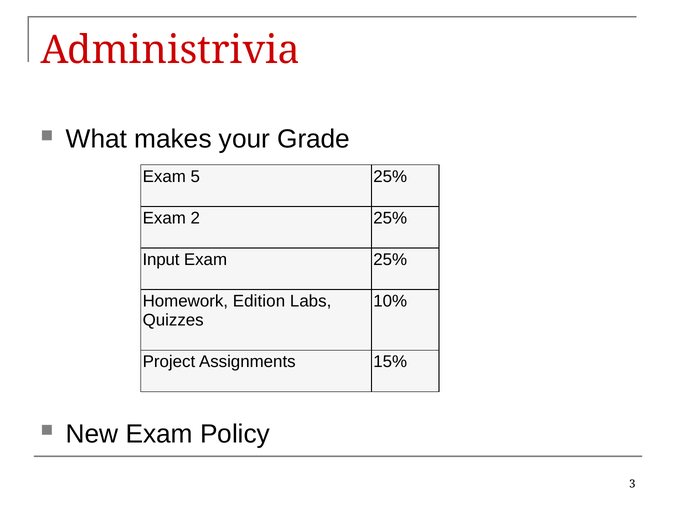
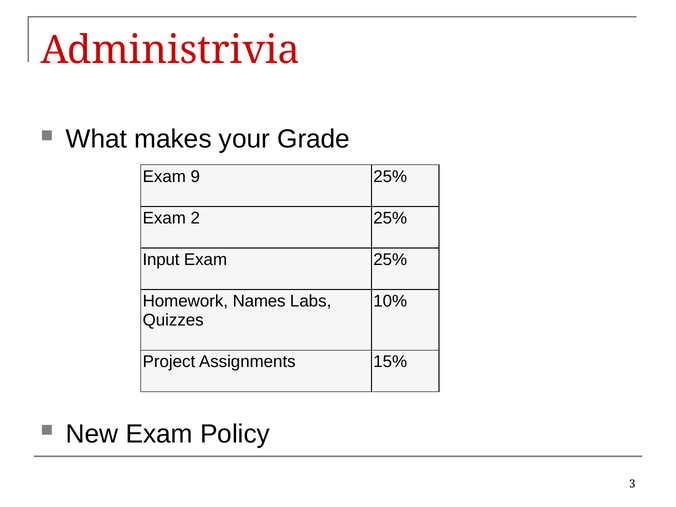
5: 5 -> 9
Edition: Edition -> Names
